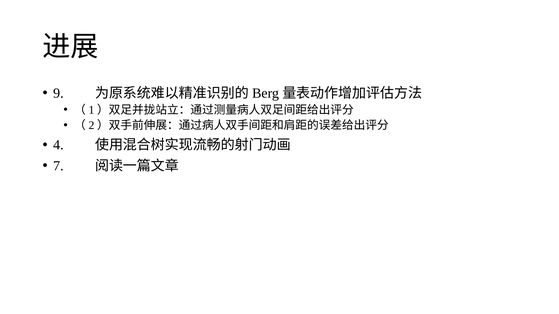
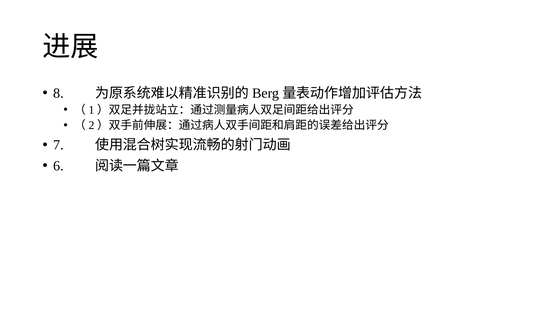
9: 9 -> 8
4: 4 -> 7
7: 7 -> 6
